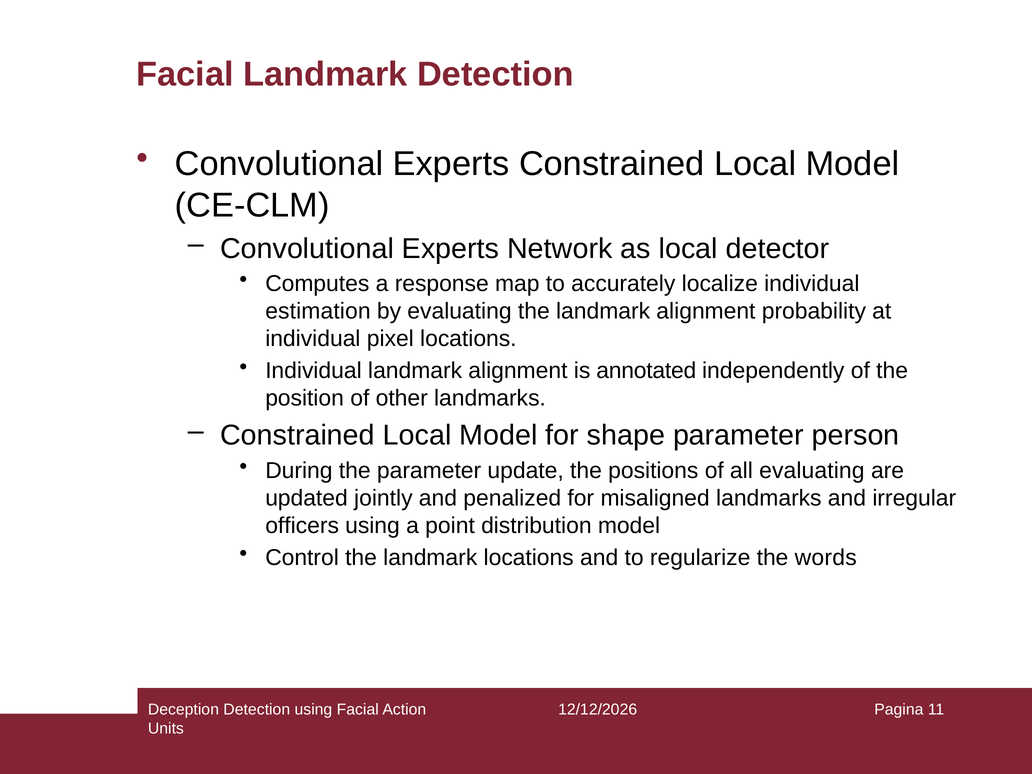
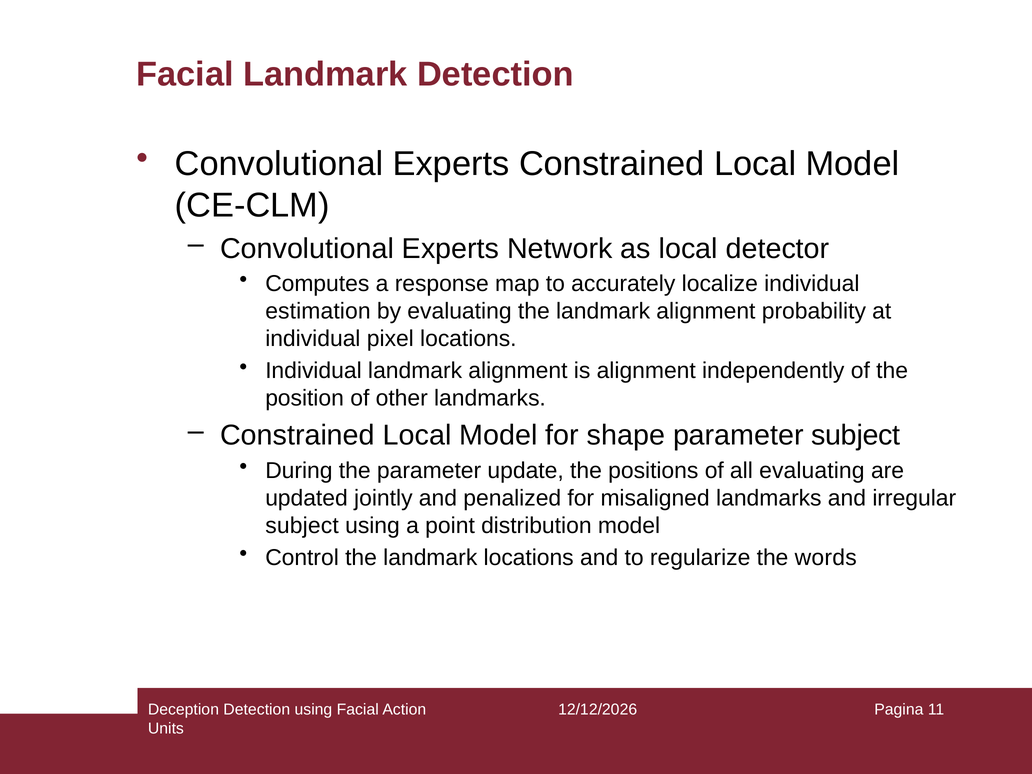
is annotated: annotated -> alignment
parameter person: person -> subject
officers at (302, 526): officers -> subject
